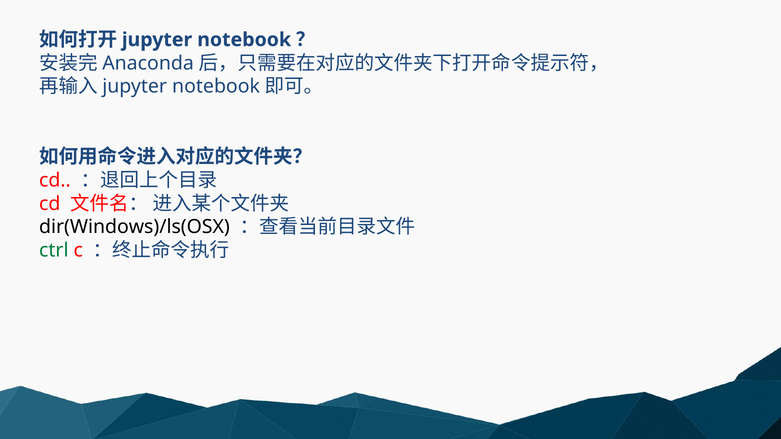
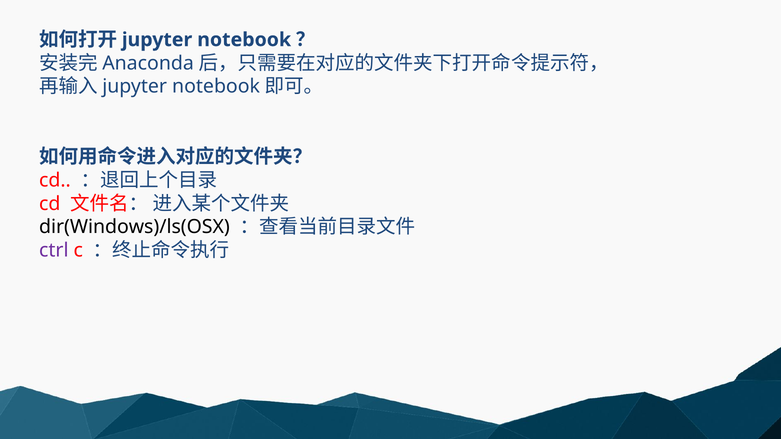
ctrl colour: green -> purple
